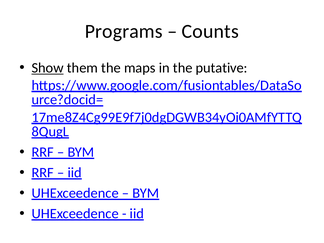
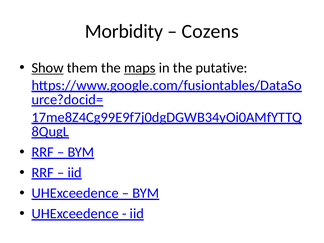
Programs: Programs -> Morbidity
Counts: Counts -> Cozens
maps underline: none -> present
